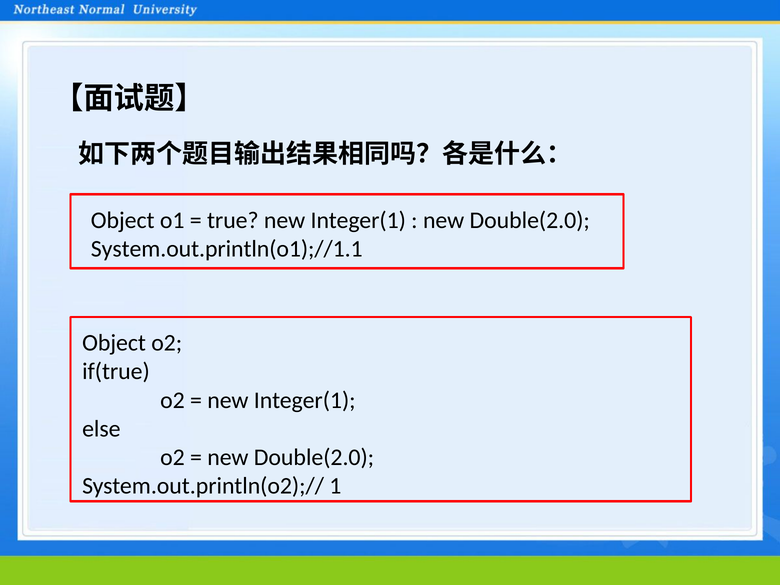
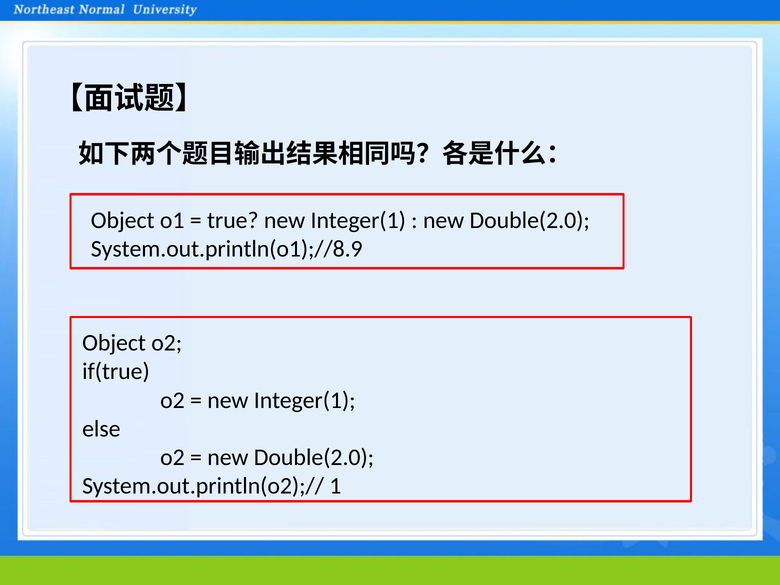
System.out.println(o1);//1.1: System.out.println(o1);//1.1 -> System.out.println(o1);//8.9
